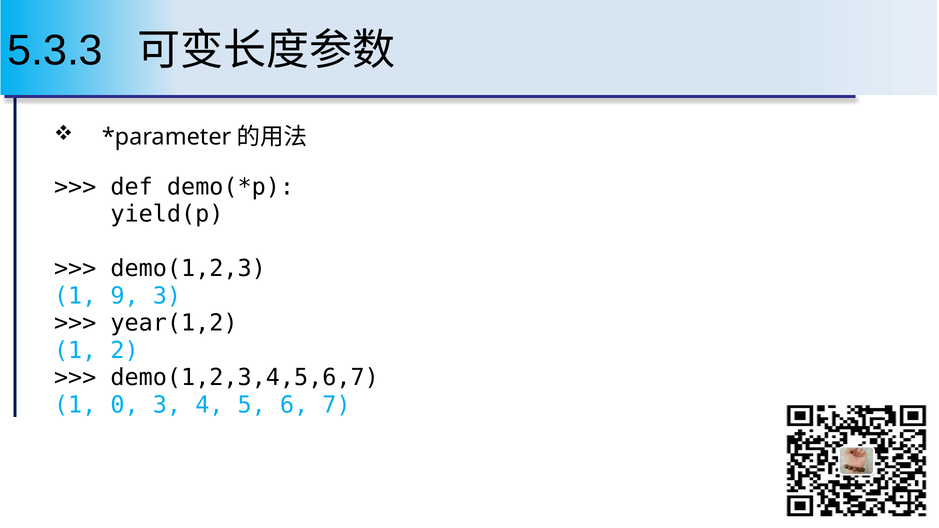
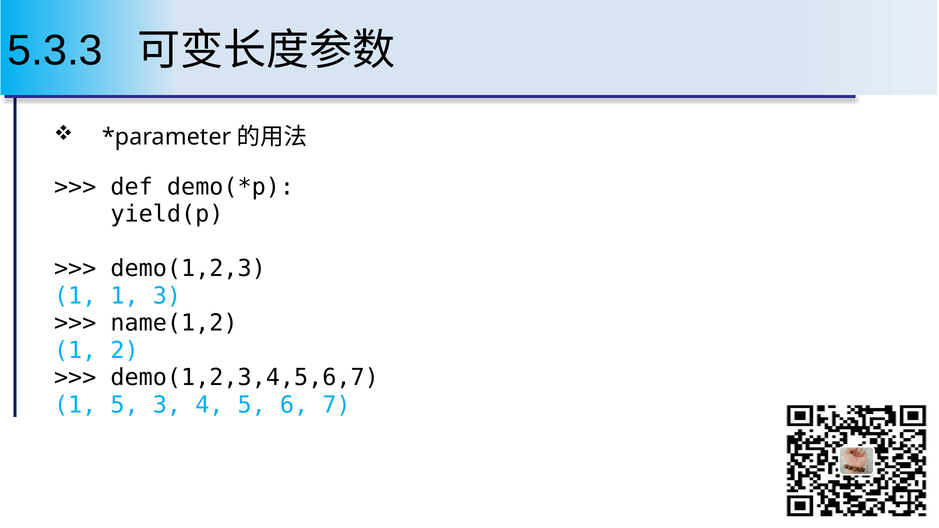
1 9: 9 -> 1
year(1,2: year(1,2 -> name(1,2
1 0: 0 -> 5
